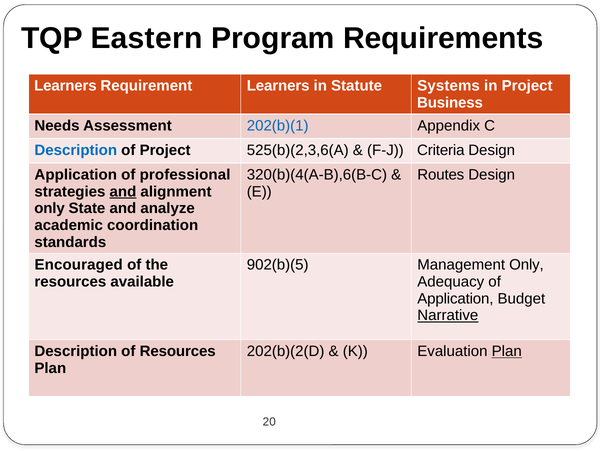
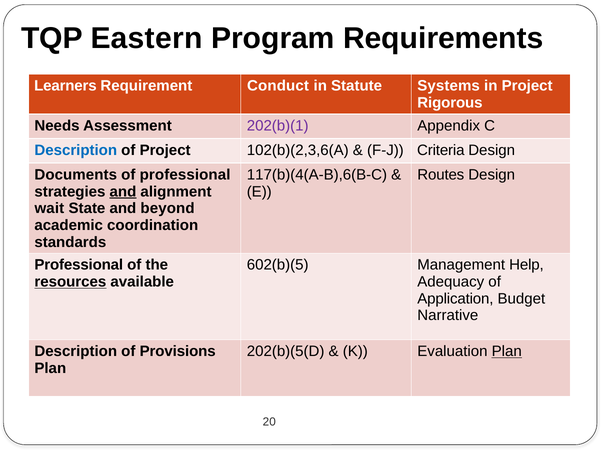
Requirement Learners: Learners -> Conduct
Business: Business -> Rigorous
202(b)(1 colour: blue -> purple
525(b)(2,3,6(A: 525(b)(2,3,6(A -> 102(b)(2,3,6(A
Application at (76, 175): Application -> Documents
320(b)(4(A-B),6(B-C: 320(b)(4(A-B),6(B-C -> 117(b)(4(A-B),6(B-C
only at (50, 209): only -> wait
analyze: analyze -> beyond
Encouraged at (79, 265): Encouraged -> Professional
902(b)(5: 902(b)(5 -> 602(b)(5
Management Only: Only -> Help
resources at (70, 282) underline: none -> present
Narrative underline: present -> none
of Resources: Resources -> Provisions
202(b)(2(D: 202(b)(2(D -> 202(b)(5(D
